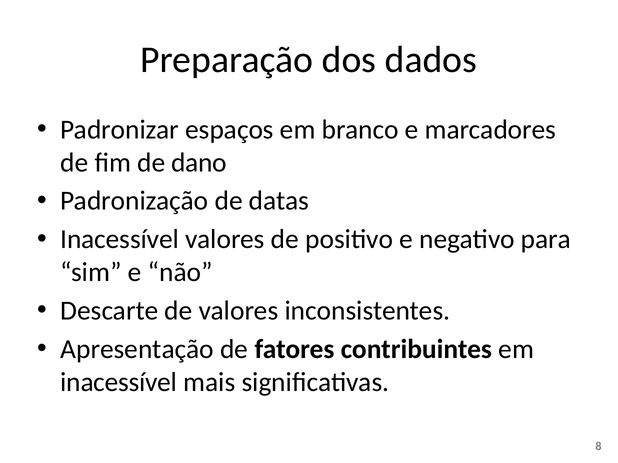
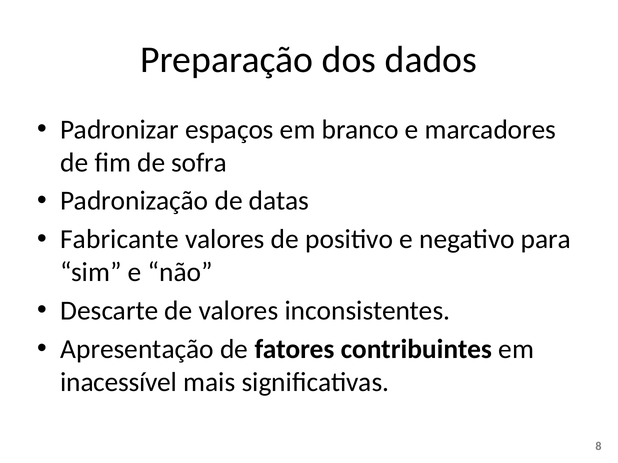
dano: dano -> sofra
Inacessível at (120, 240): Inacessível -> Fabricante
